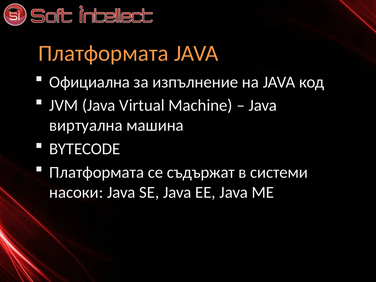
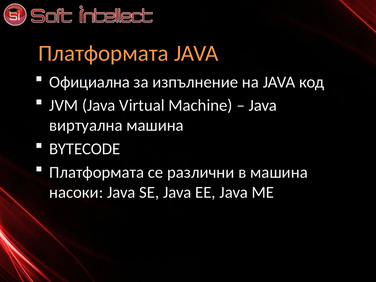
съдържат: съдържат -> различни
в системи: системи -> машина
